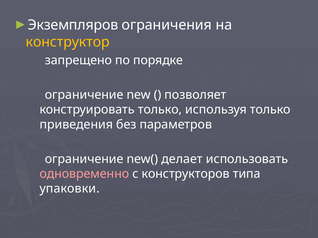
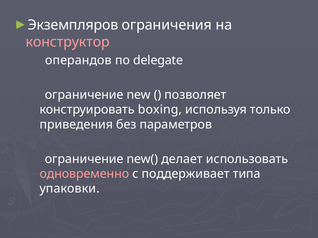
конструктор colour: yellow -> pink
запрещено: запрещено -> операндов
порядке: порядке -> delegate
конструировать только: только -> boxing
конструкторов: конструкторов -> поддерживает
